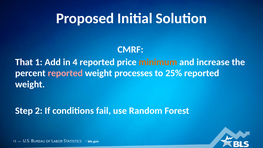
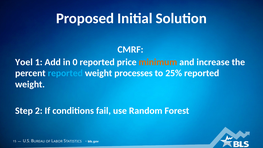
That: That -> Yoel
4: 4 -> 0
reported at (65, 73) colour: pink -> light blue
